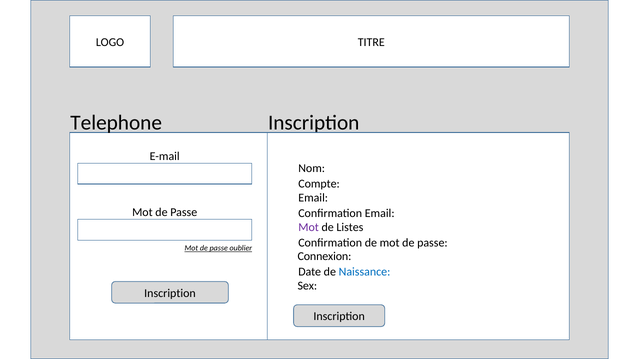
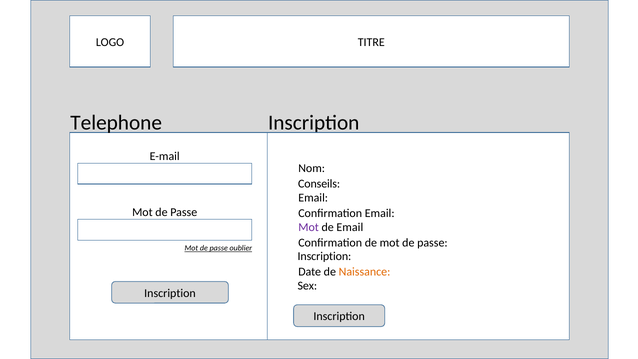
Compte: Compte -> Conseils
de Listes: Listes -> Email
Connexion at (324, 256): Connexion -> Inscription
Naissance colour: blue -> orange
